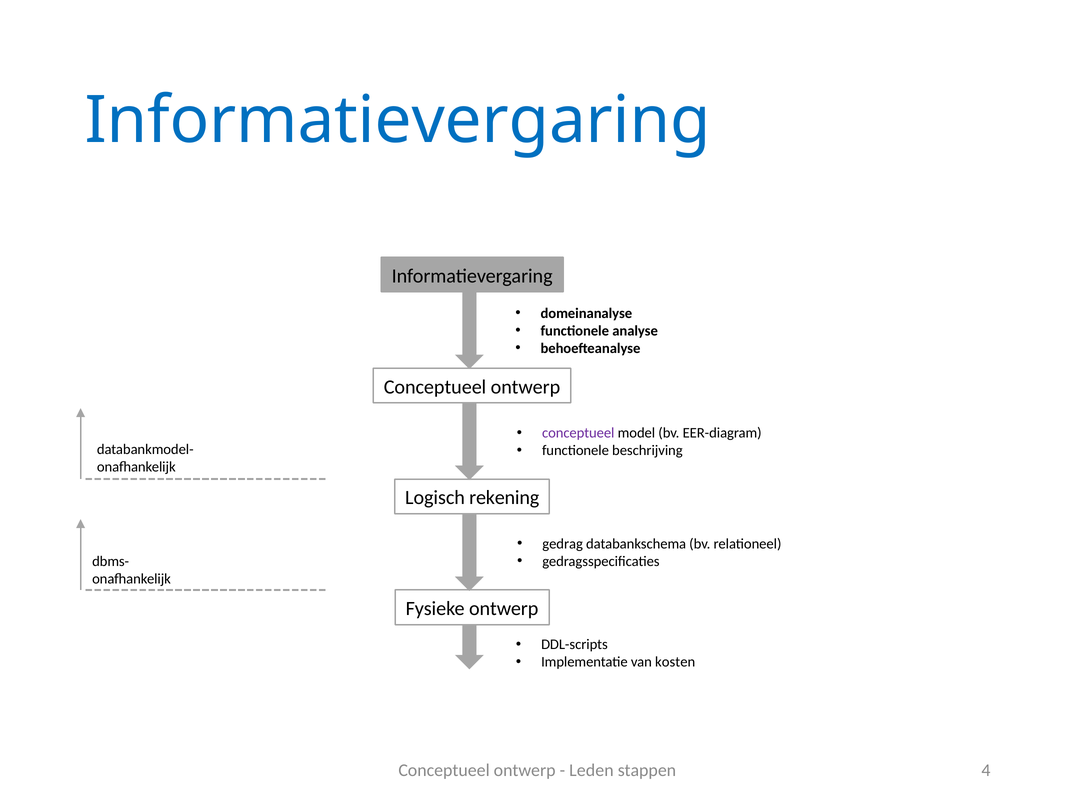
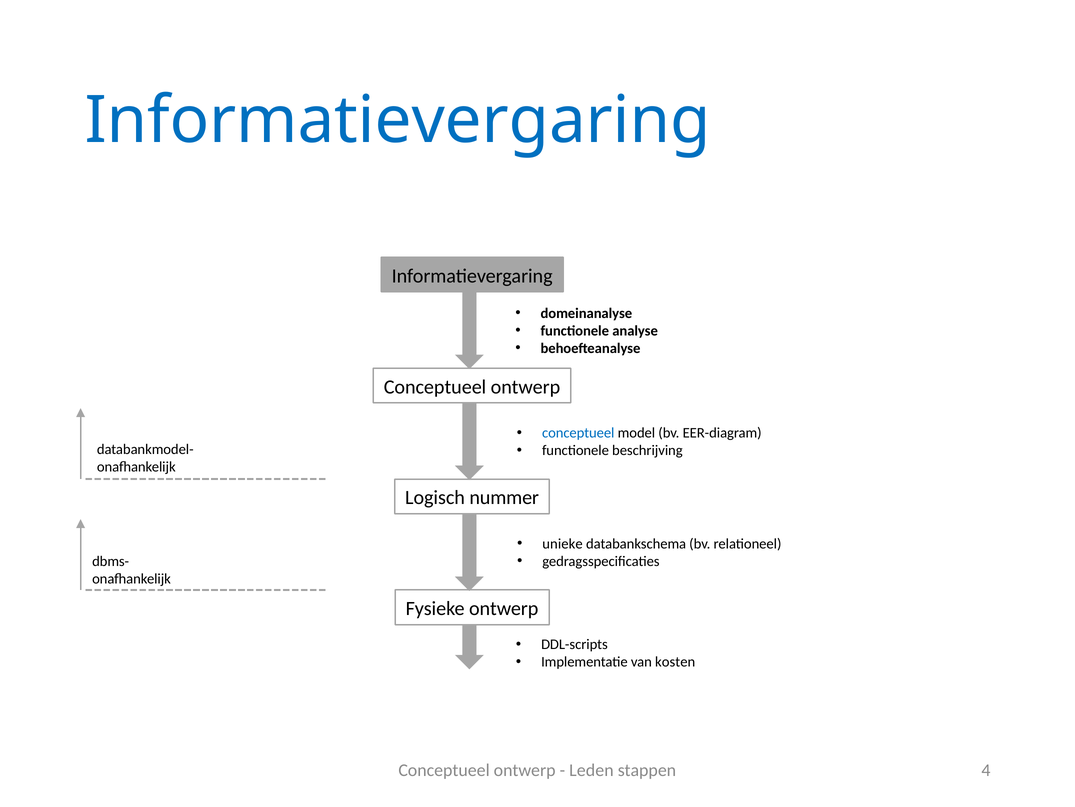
conceptueel at (578, 433) colour: purple -> blue
rekening: rekening -> nummer
gedrag: gedrag -> unieke
